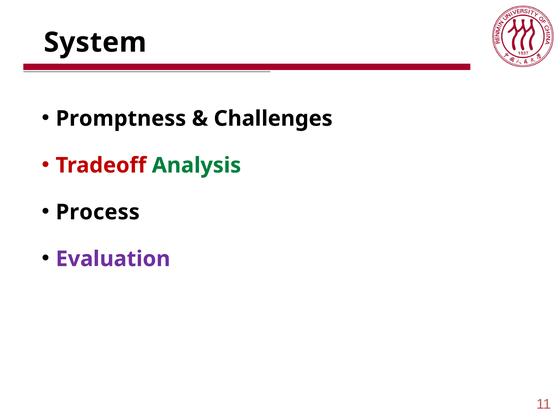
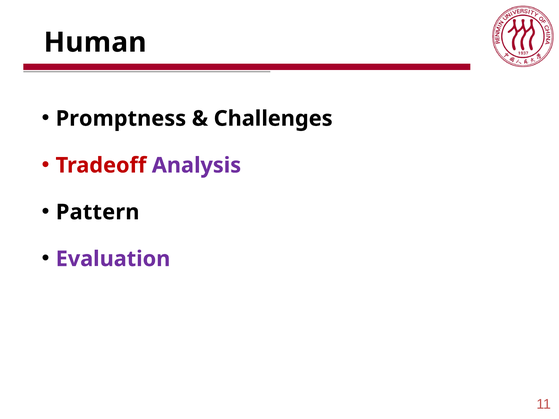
System: System -> Human
Analysis colour: green -> purple
Process: Process -> Pattern
